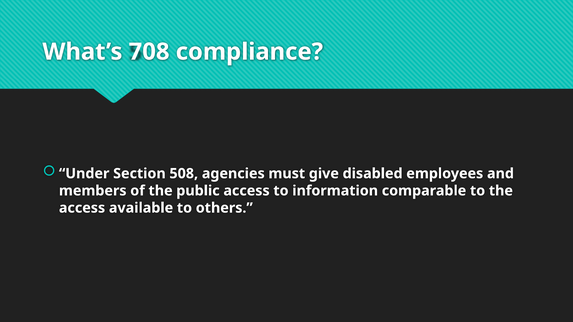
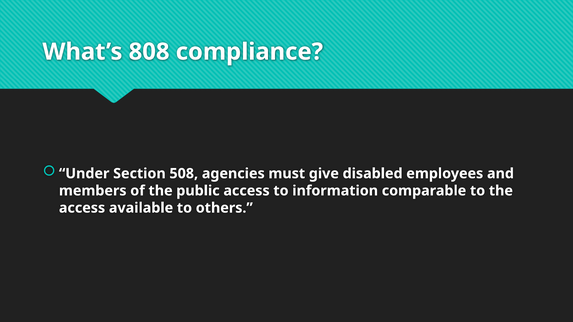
708: 708 -> 808
